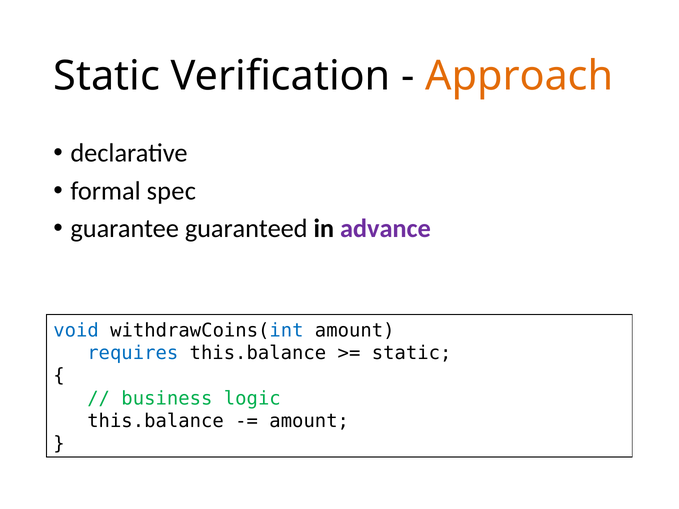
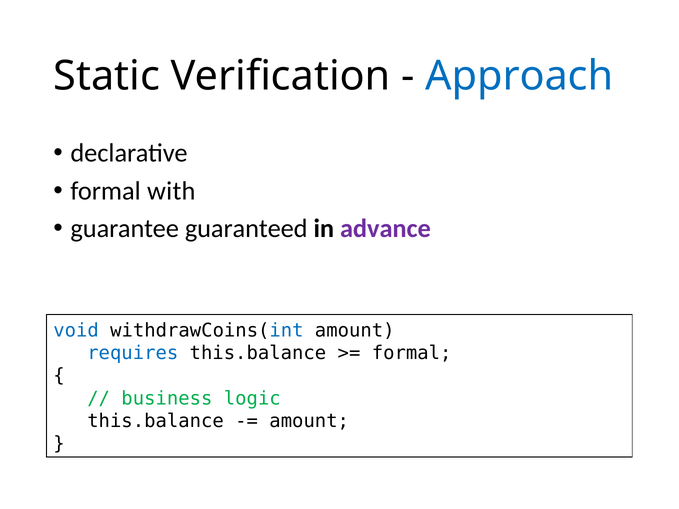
Approach colour: orange -> blue
formal spec: spec -> with
static at (412, 353): static -> formal
